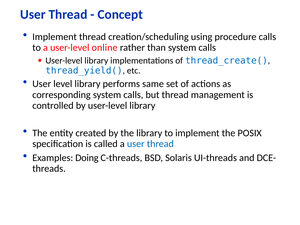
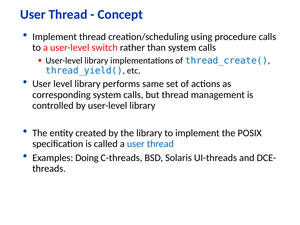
online: online -> switch
